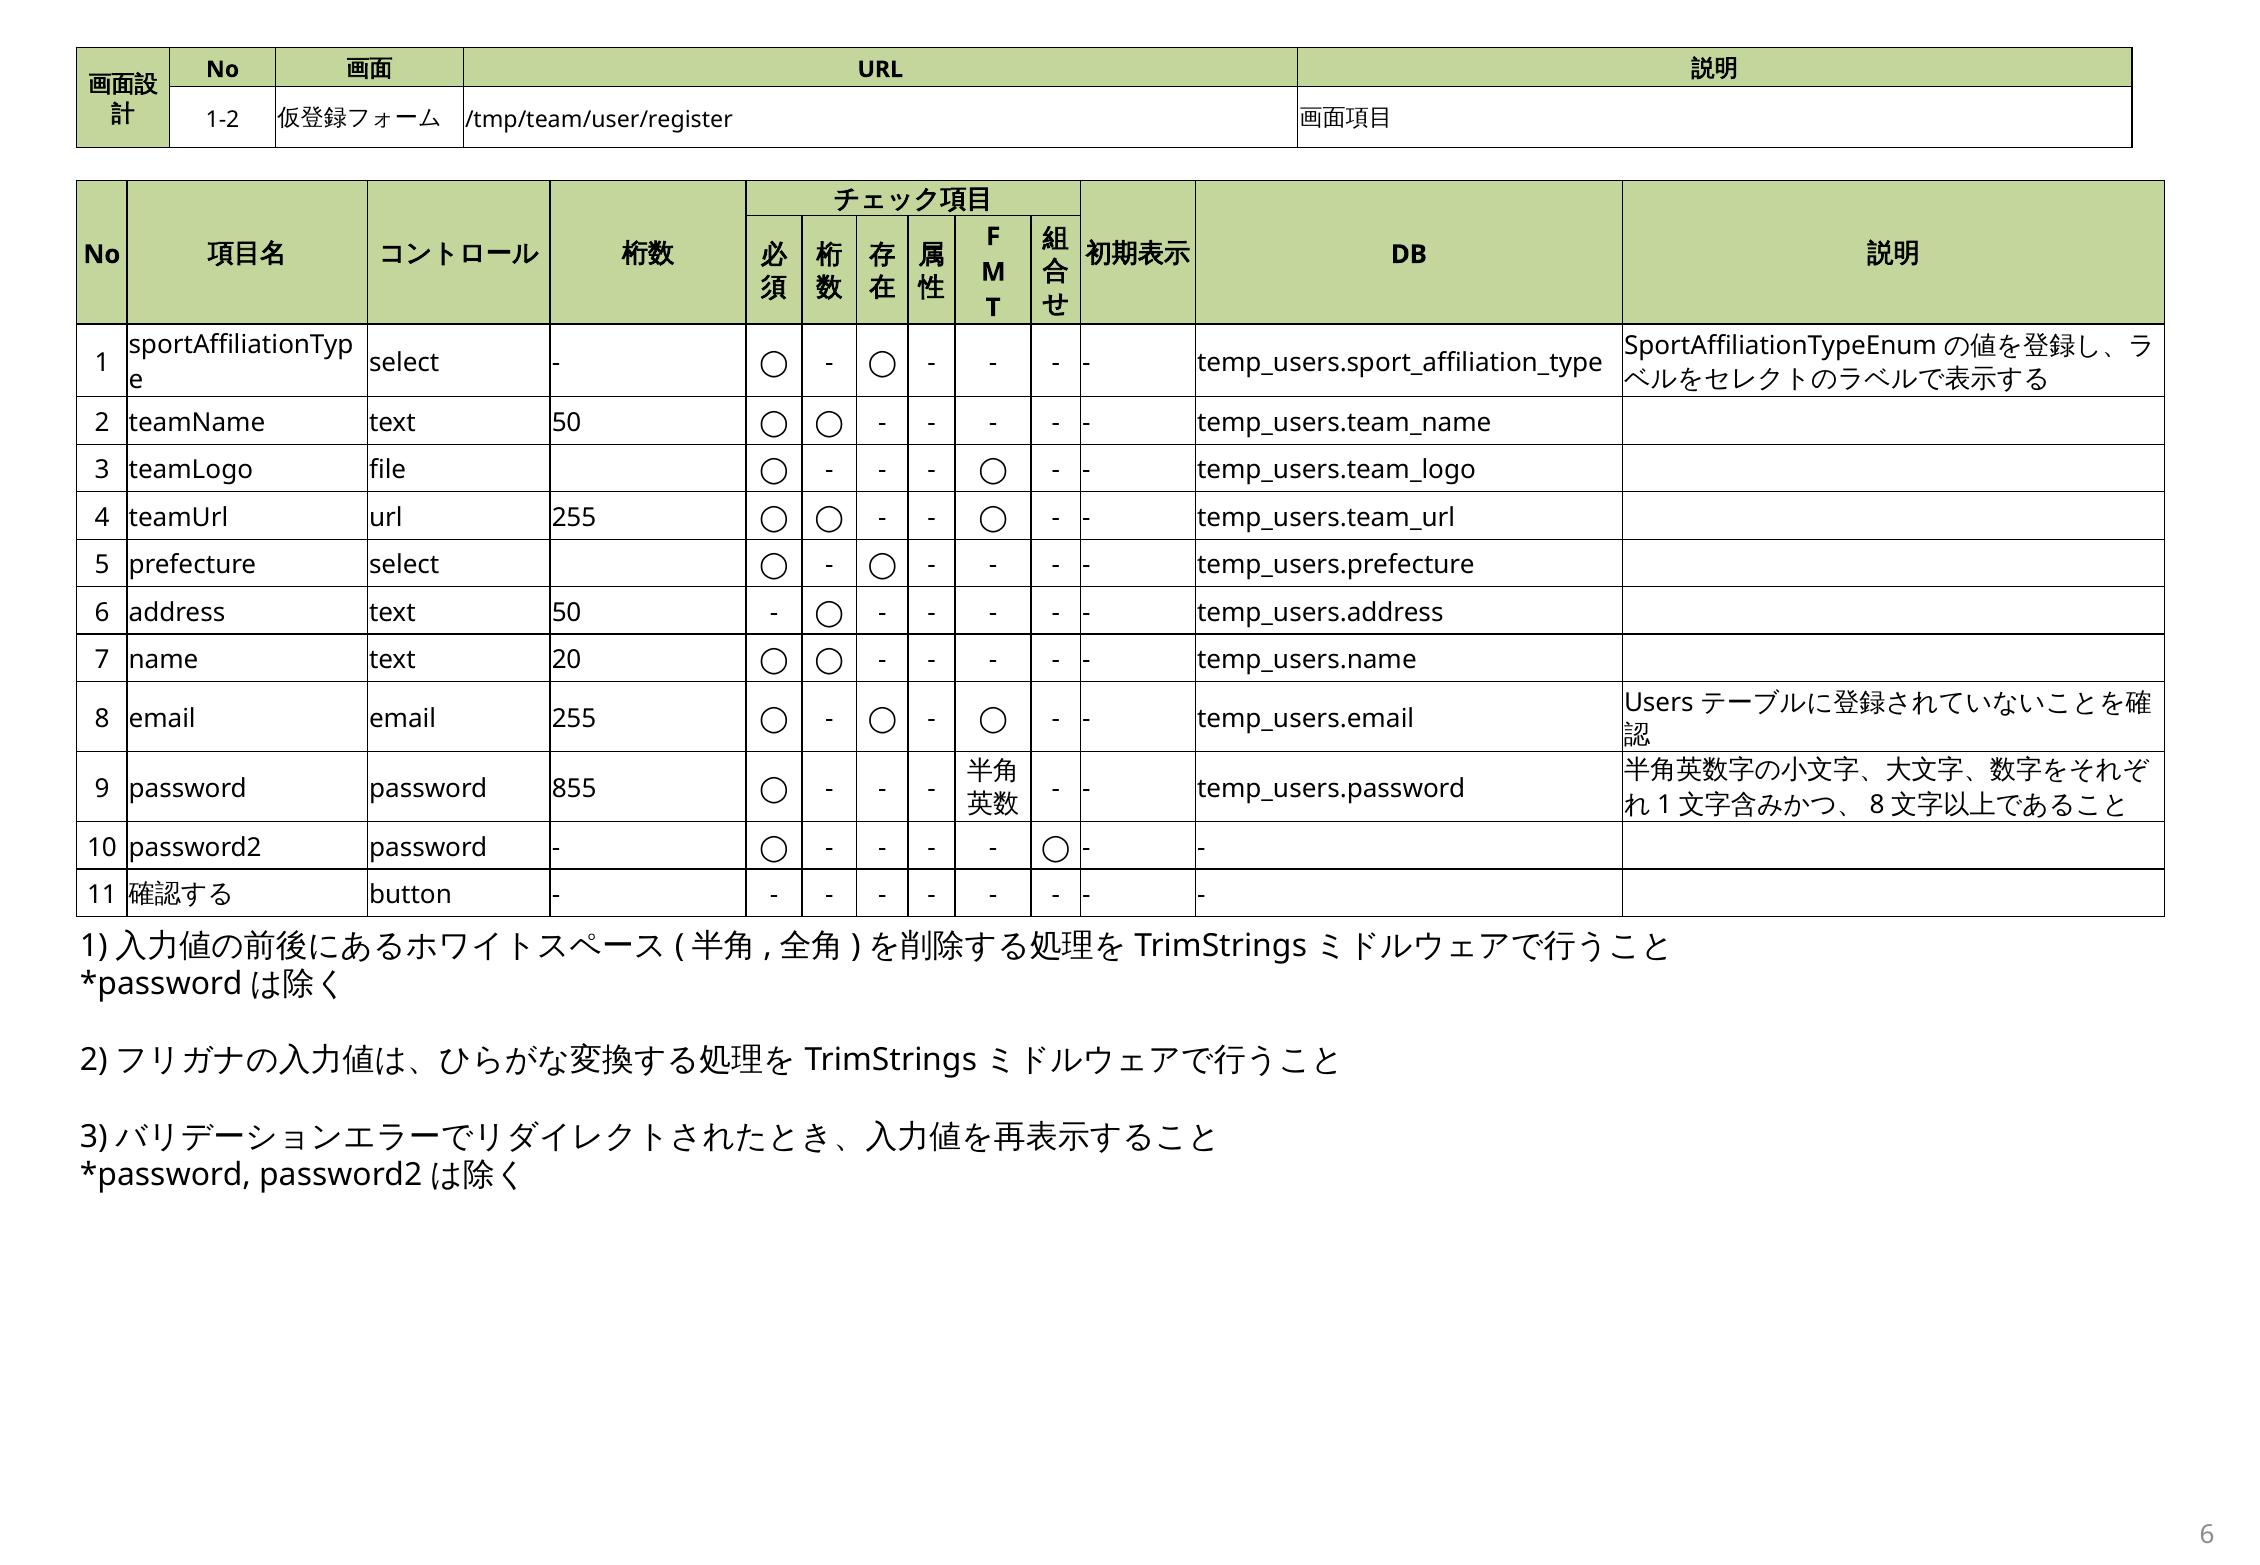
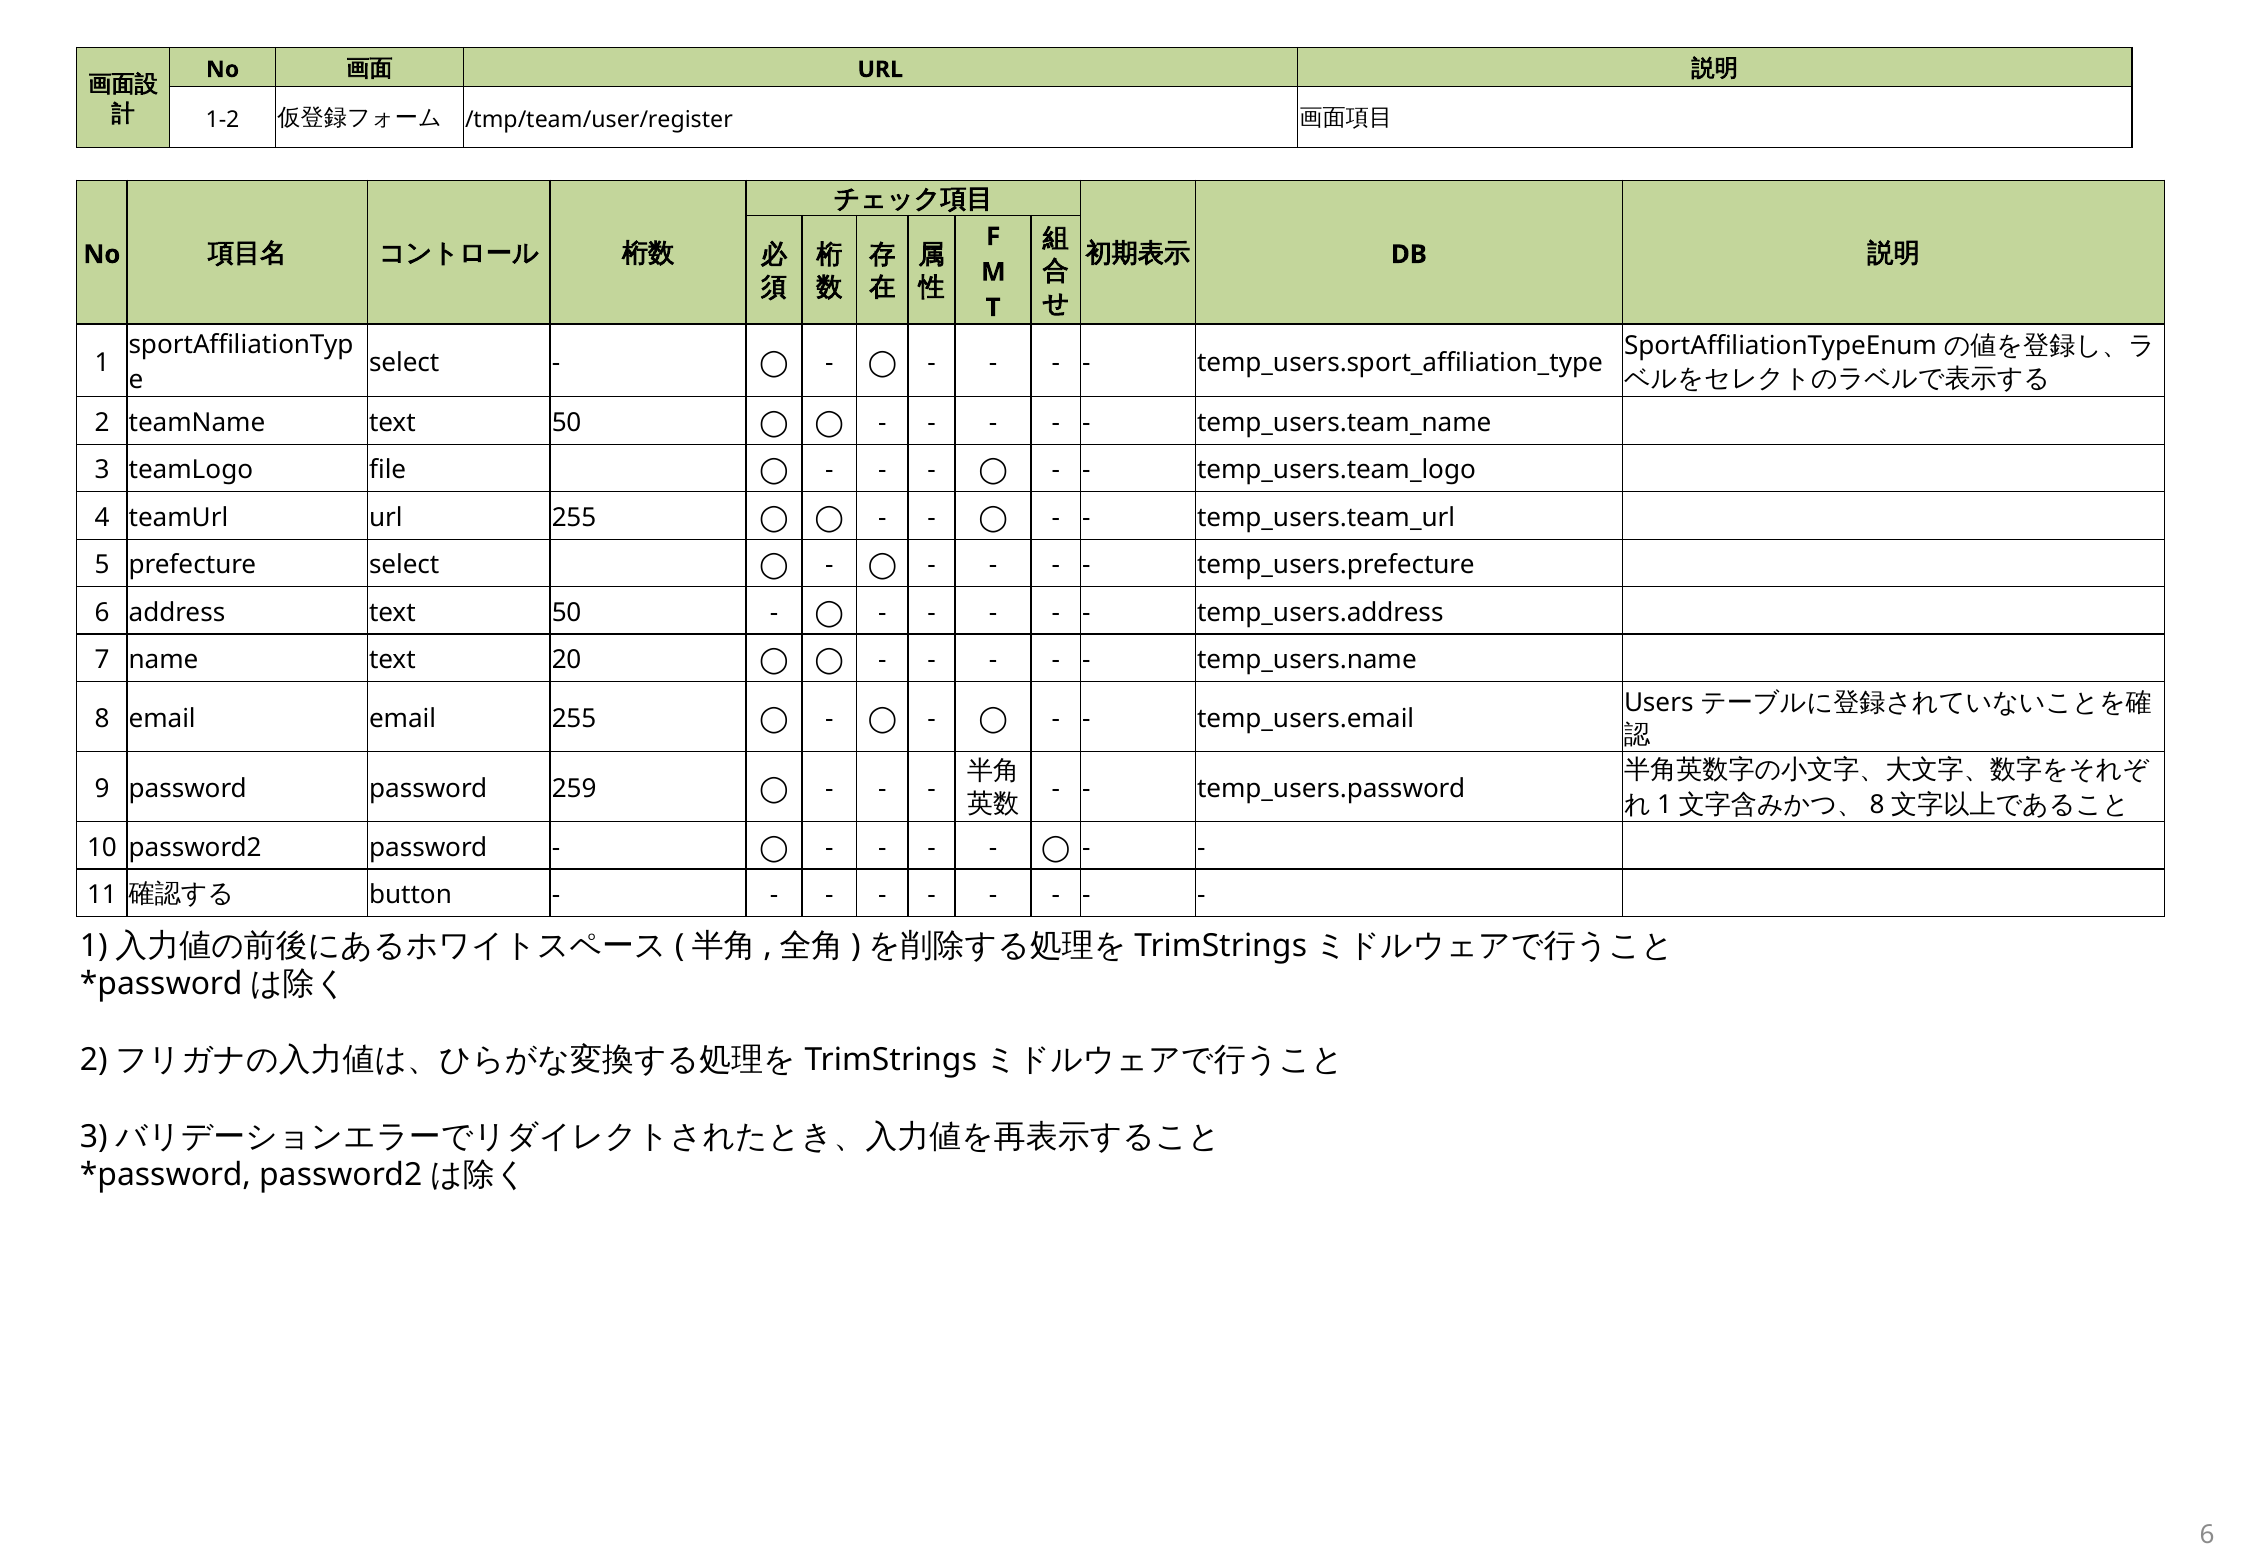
855: 855 -> 259
